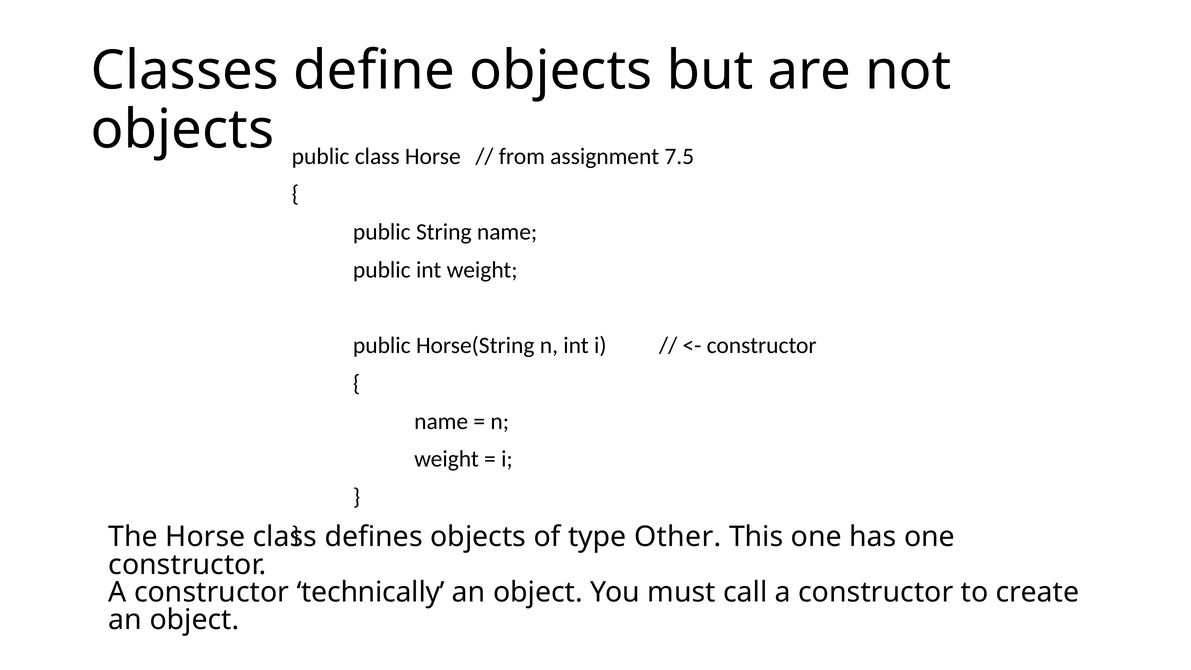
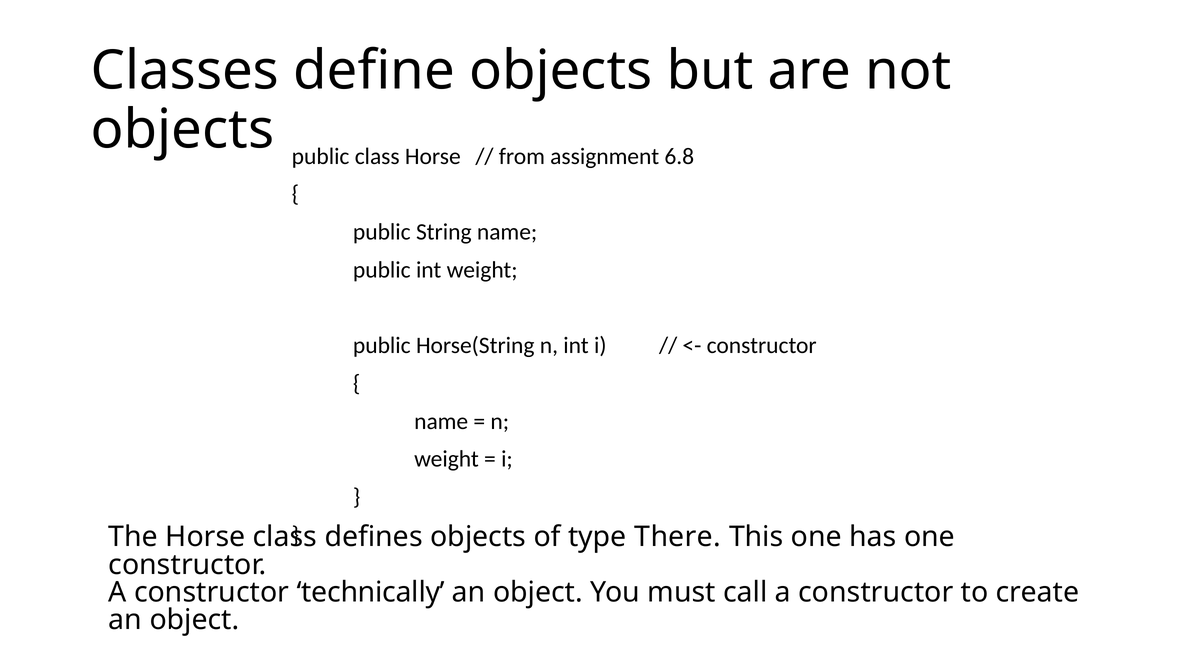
7.5: 7.5 -> 6.8
Other: Other -> There
